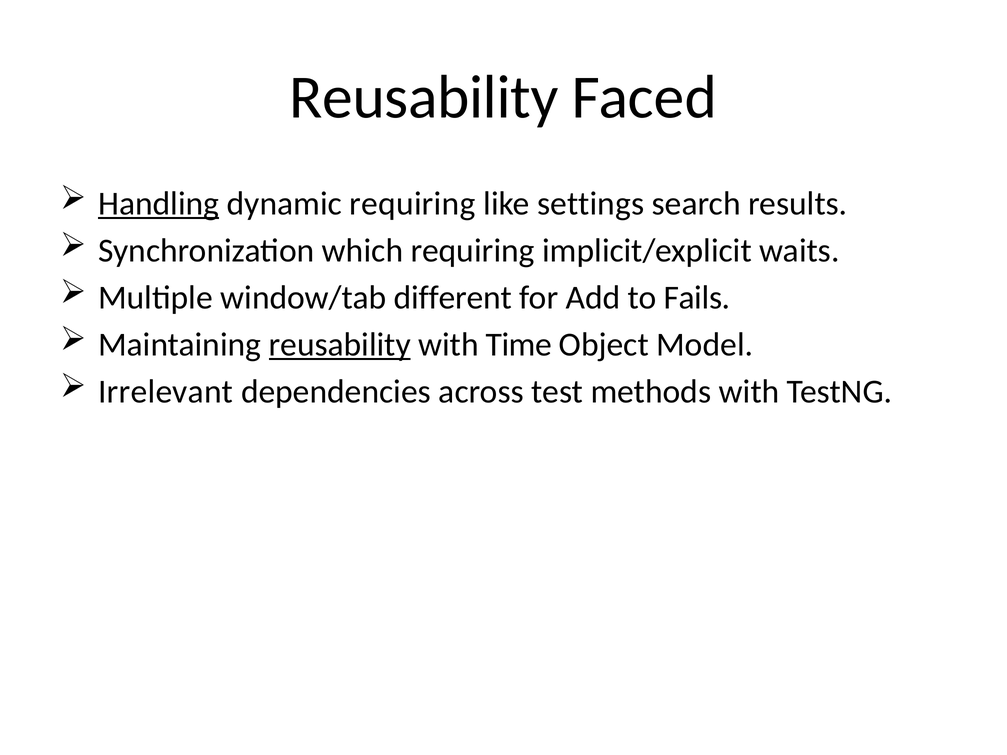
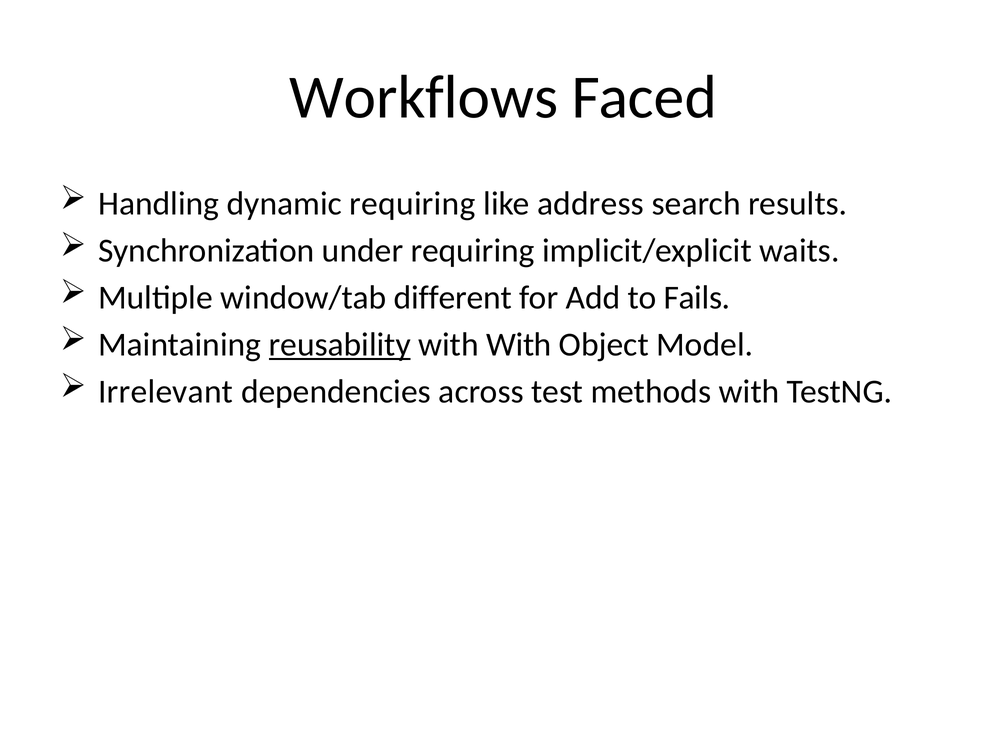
Reusability at (424, 97): Reusability -> Workflows
Handling underline: present -> none
settings: settings -> address
which: which -> under
with Time: Time -> With
